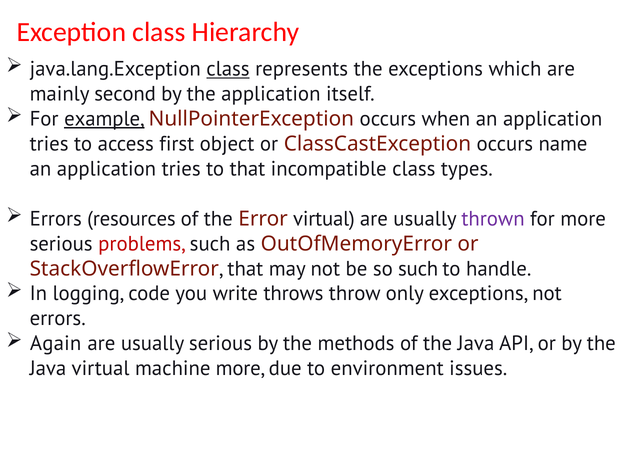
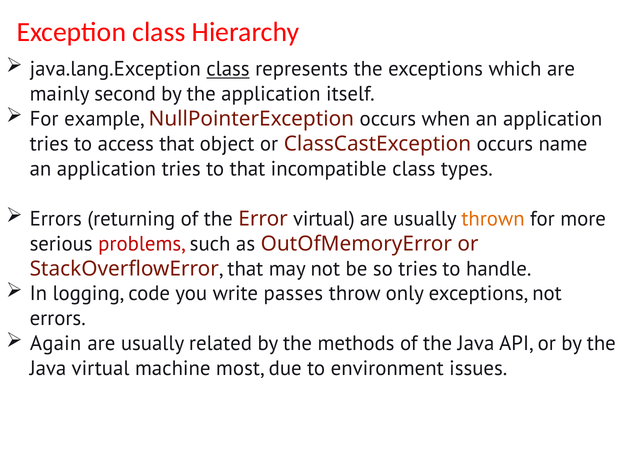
example underline: present -> none
access first: first -> that
resources: resources -> returning
thrown colour: purple -> orange
so such: such -> tries
throws: throws -> passes
usually serious: serious -> related
machine more: more -> most
